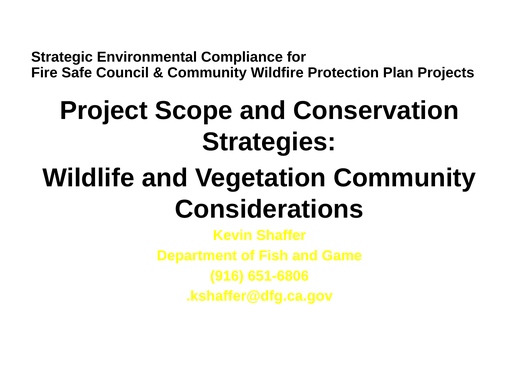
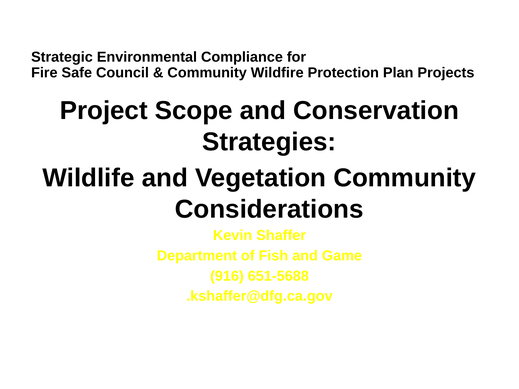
651-6806: 651-6806 -> 651-5688
